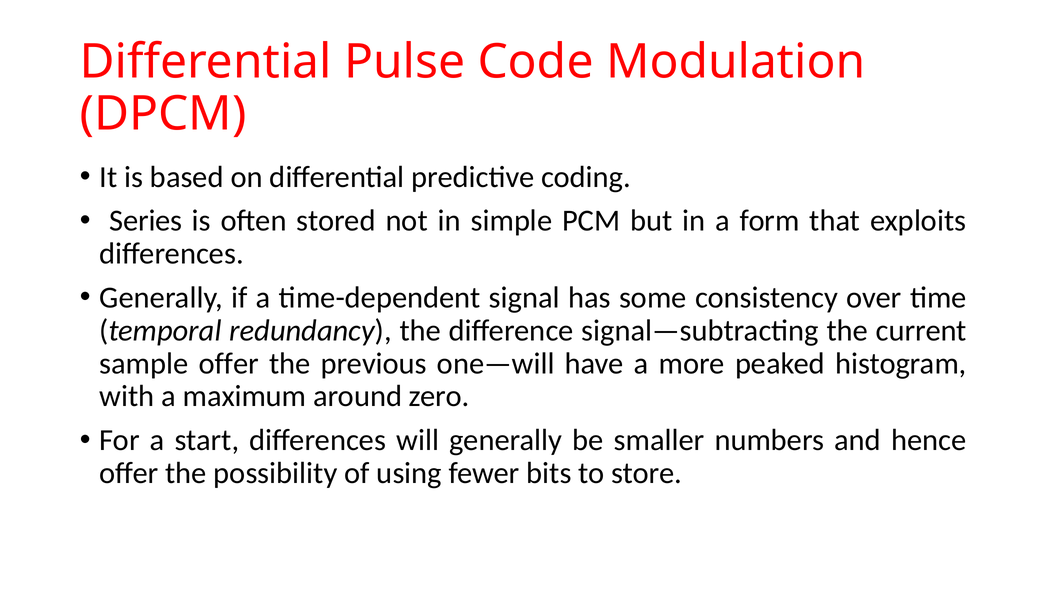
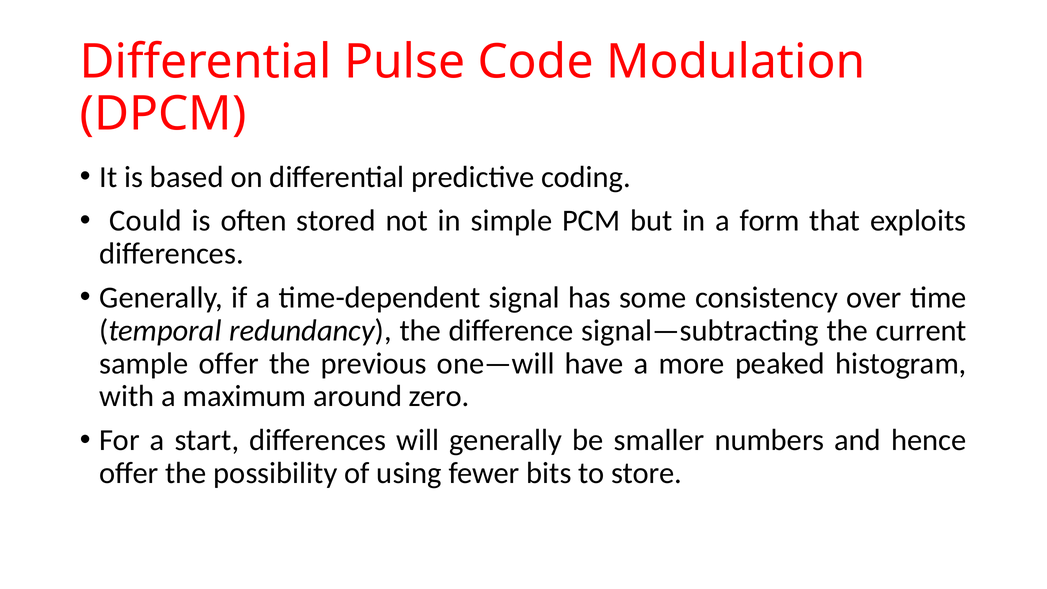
Series: Series -> Could
